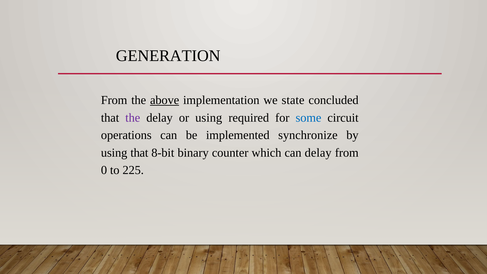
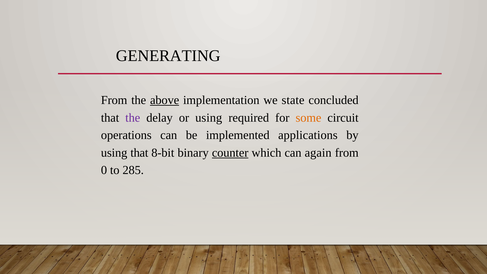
GENERATION: GENERATION -> GENERATING
some colour: blue -> orange
synchronize: synchronize -> applications
counter underline: none -> present
can delay: delay -> again
225: 225 -> 285
